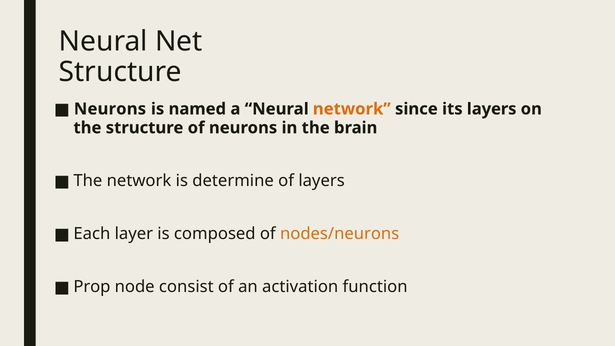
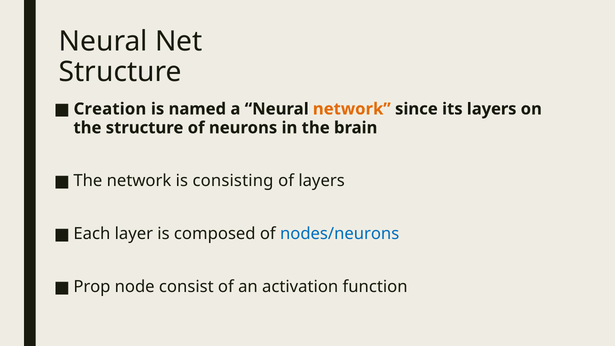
Neurons at (110, 109): Neurons -> Creation
determine: determine -> consisting
nodes/neurons colour: orange -> blue
